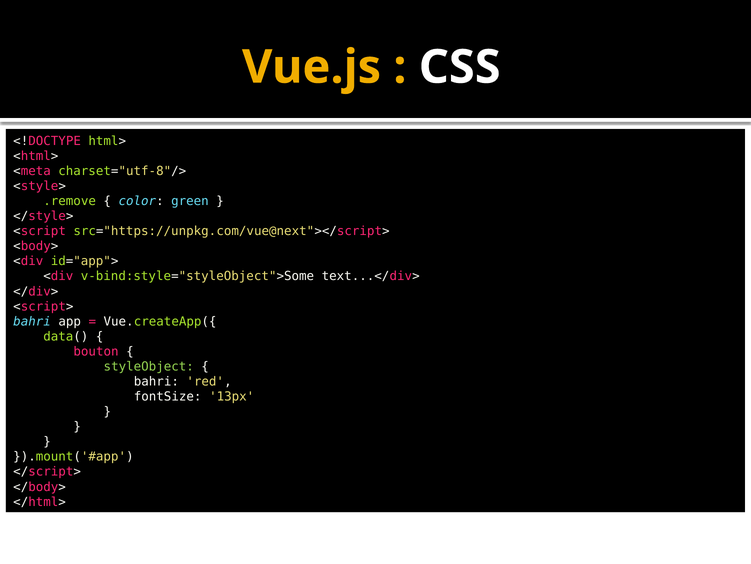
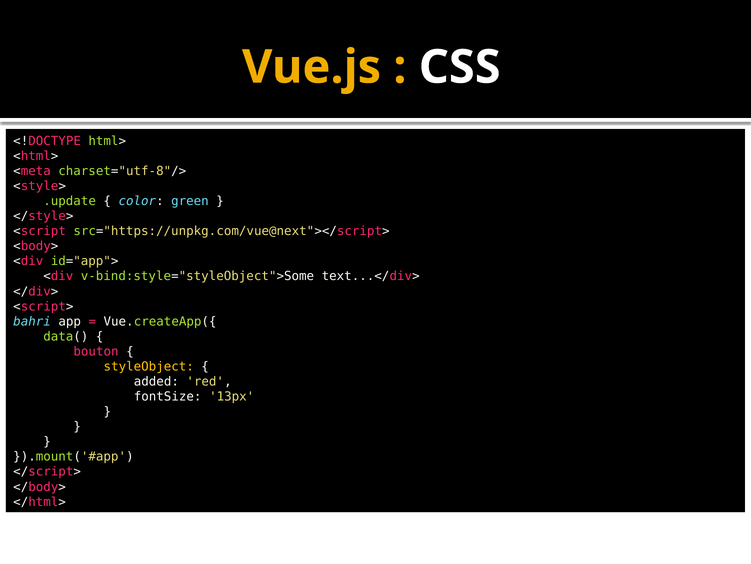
.remove: .remove -> .update
styleObject colour: light green -> yellow
bahri at (156, 381): bahri -> added
